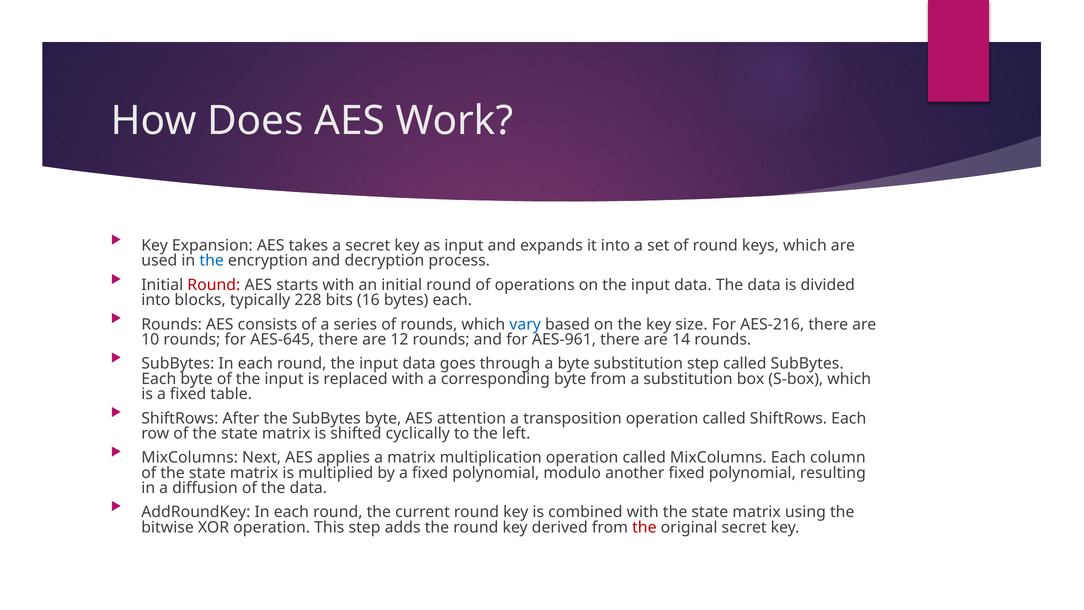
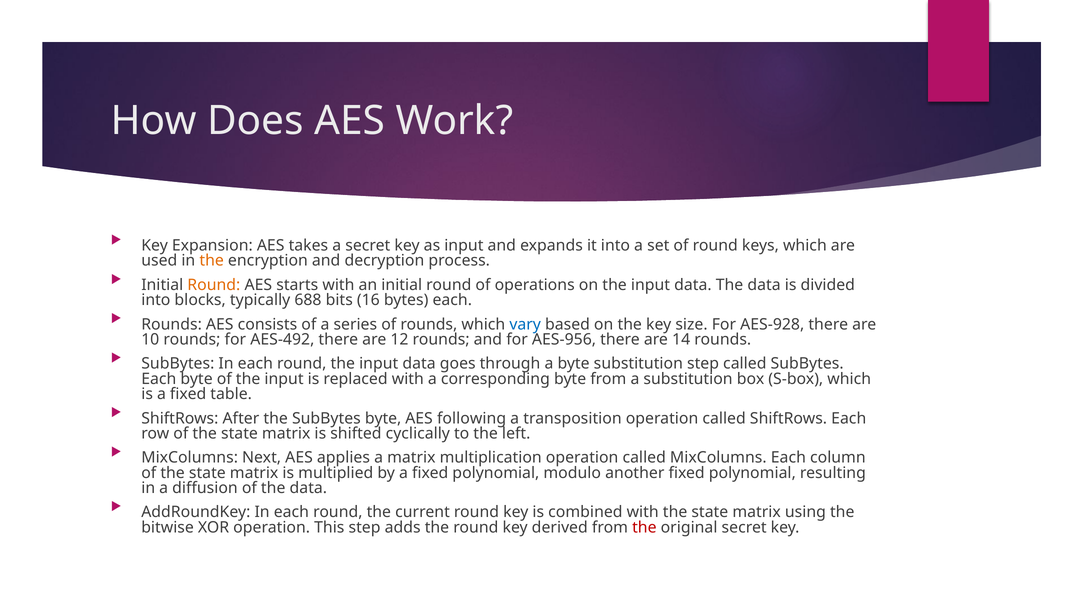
the at (212, 261) colour: blue -> orange
Round at (214, 285) colour: red -> orange
228: 228 -> 688
AES-216: AES-216 -> AES-928
AES-645: AES-645 -> AES-492
AES-961: AES-961 -> AES-956
attention: attention -> following
